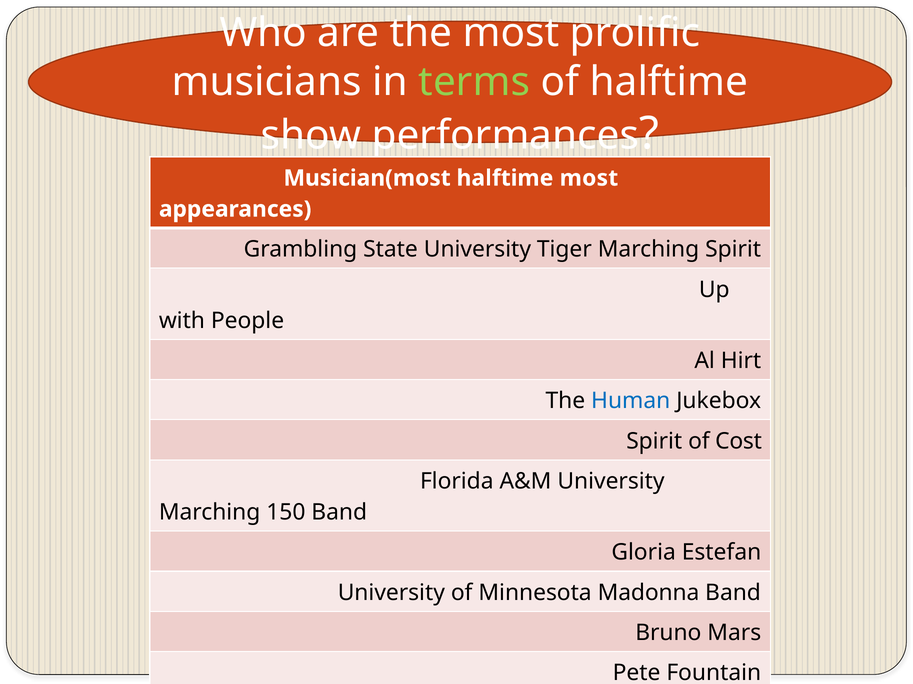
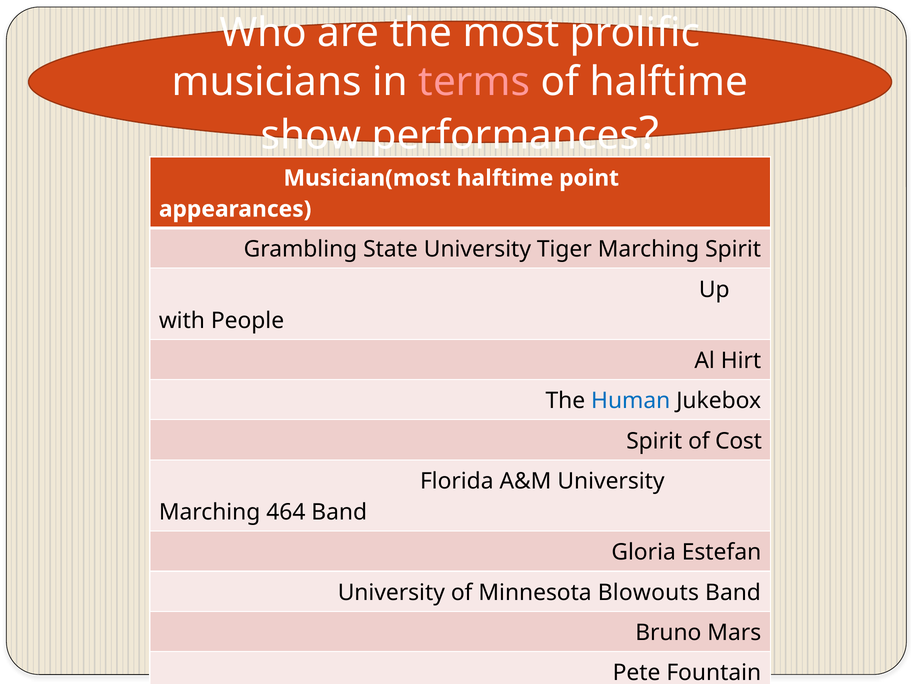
terms colour: light green -> pink
halftime most: most -> point
150: 150 -> 464
Madonna: Madonna -> Blowouts
